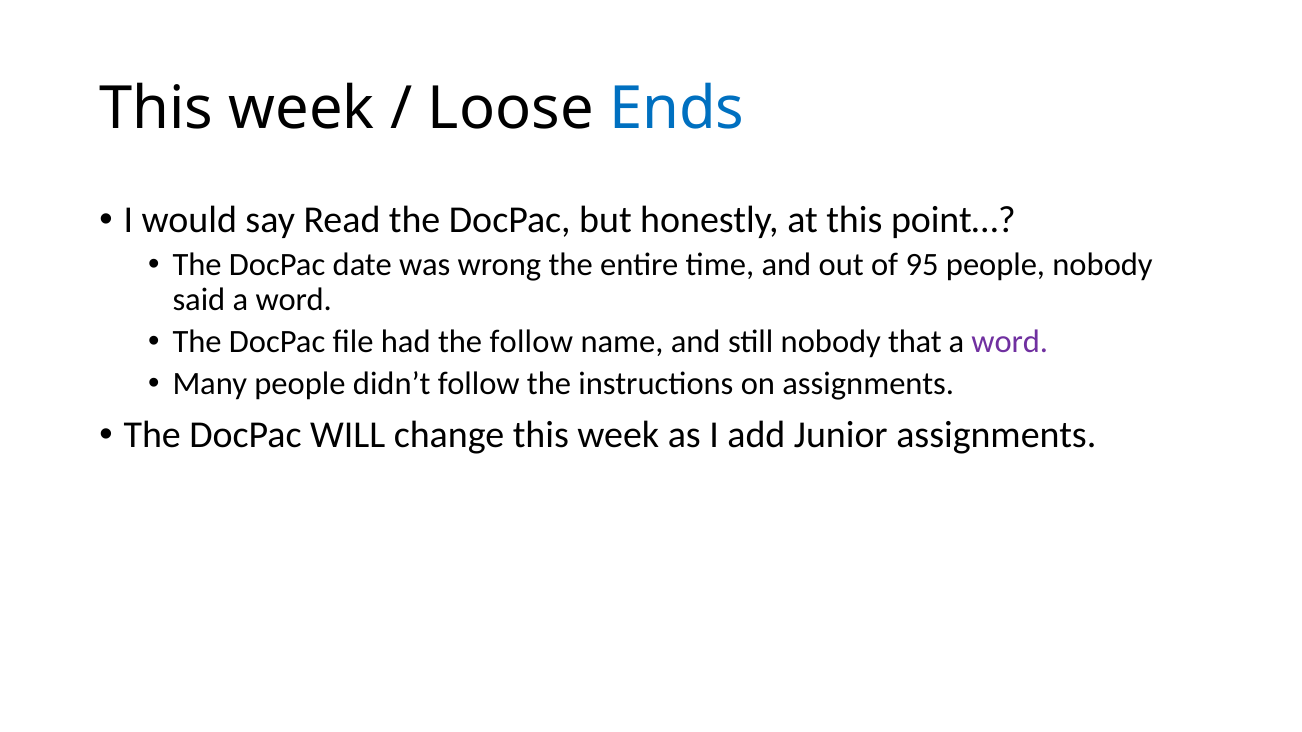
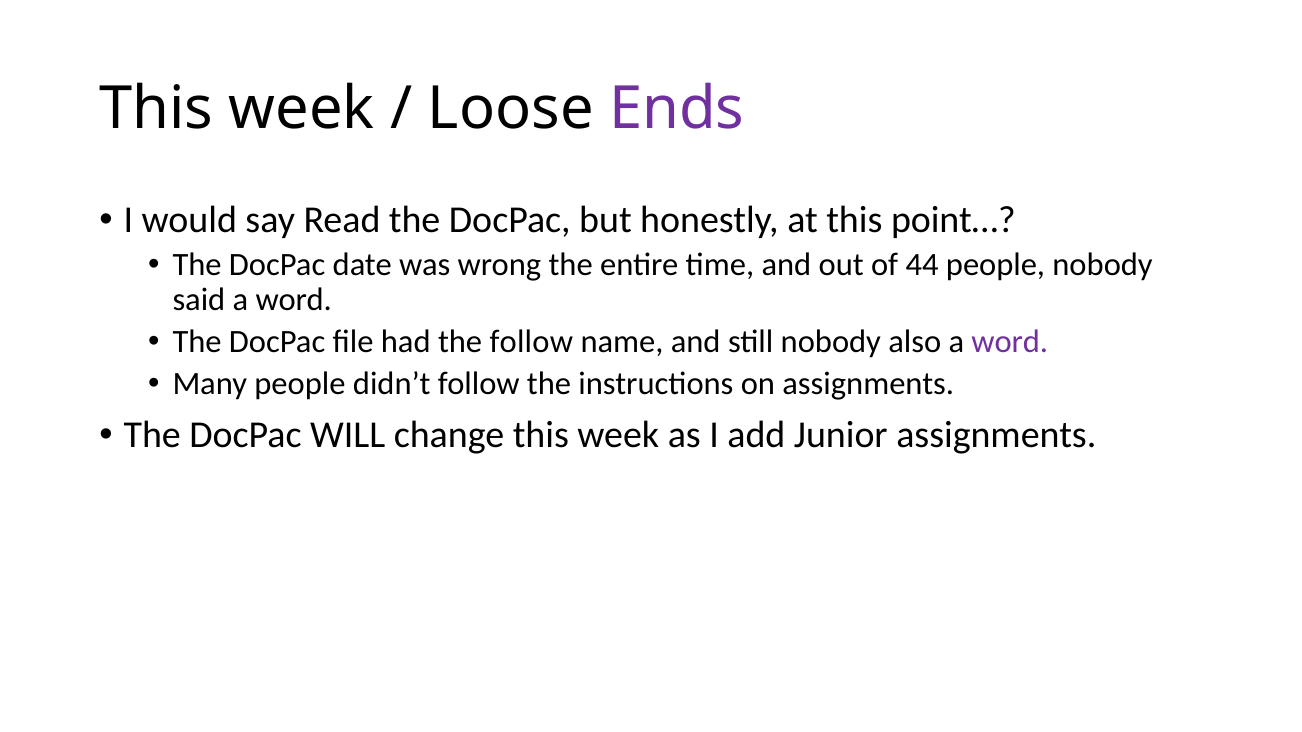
Ends colour: blue -> purple
95: 95 -> 44
that: that -> also
